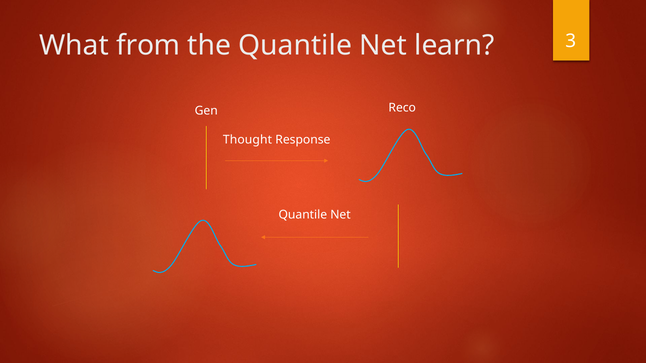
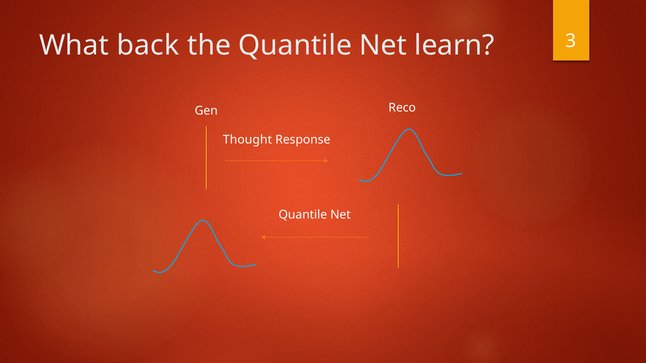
from: from -> back
